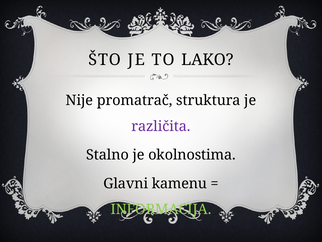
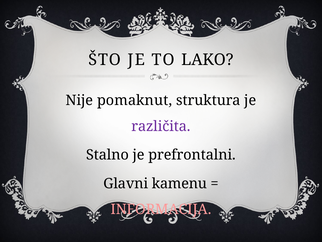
promatrač: promatrač -> pomaknut
okolnostima: okolnostima -> prefrontalni
INFORMACIJA colour: light green -> pink
